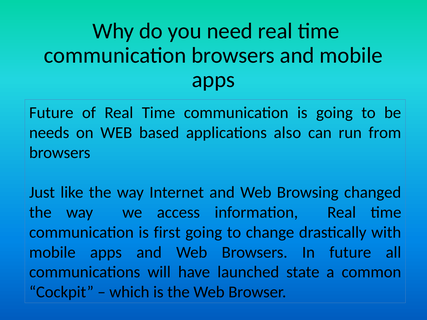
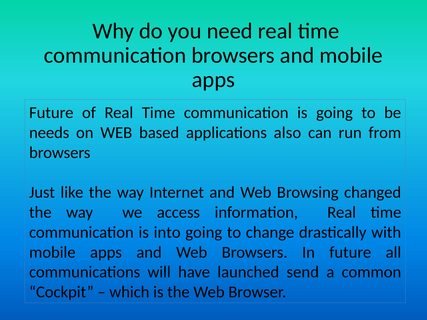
first: first -> into
state: state -> send
